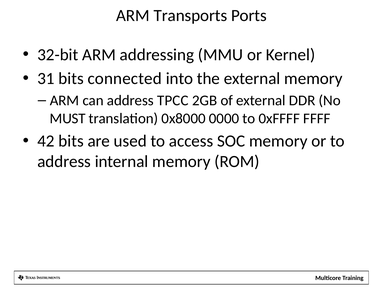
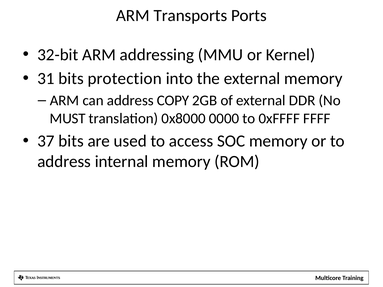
connected: connected -> protection
TPCC: TPCC -> COPY
42: 42 -> 37
